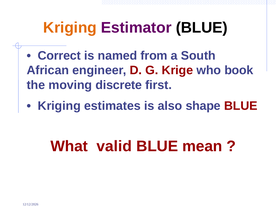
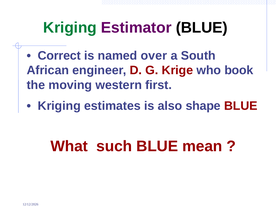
Kriging at (70, 28) colour: orange -> green
from: from -> over
discrete: discrete -> western
valid: valid -> such
